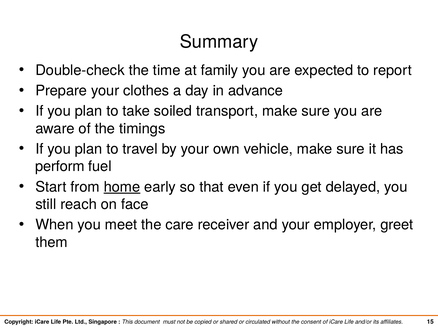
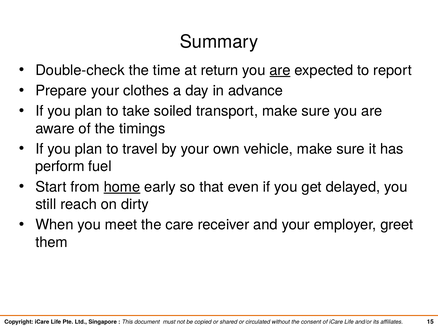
family: family -> return
are at (280, 70) underline: none -> present
face: face -> dirty
